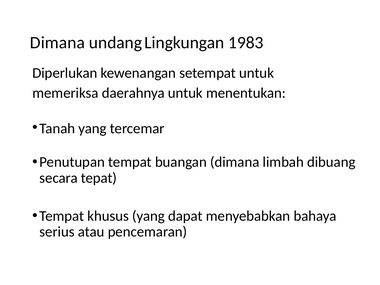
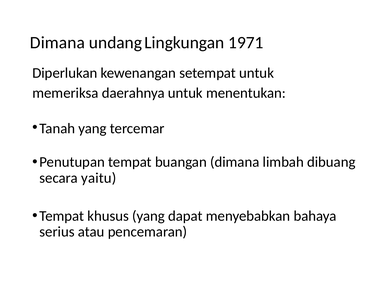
1983: 1983 -> 1971
tepat: tepat -> yaitu
